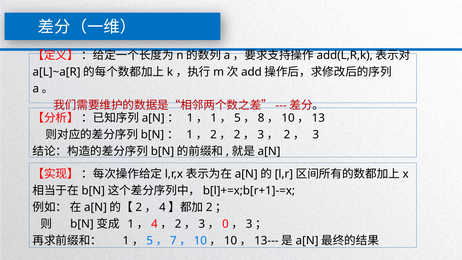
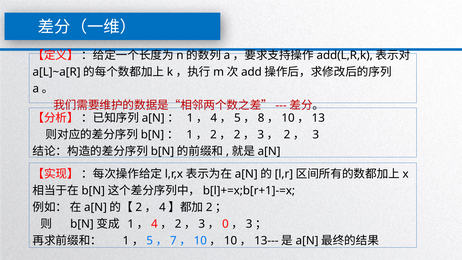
1 at (214, 118): 1 -> 4
